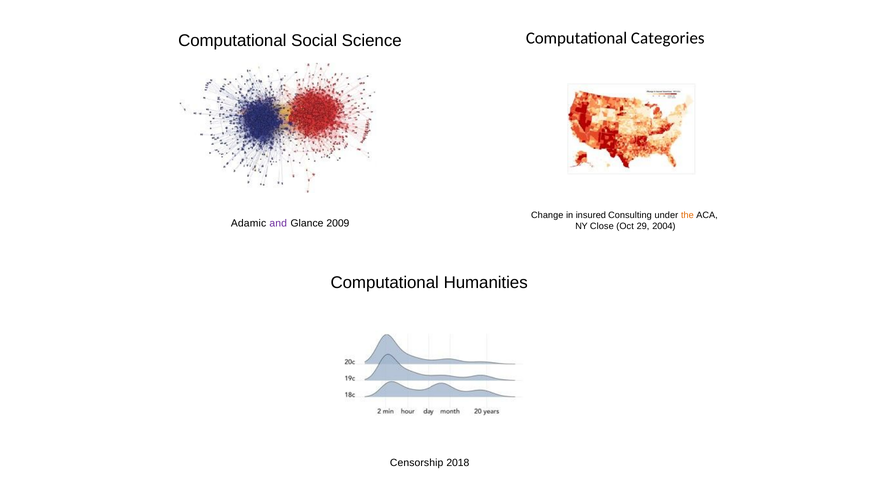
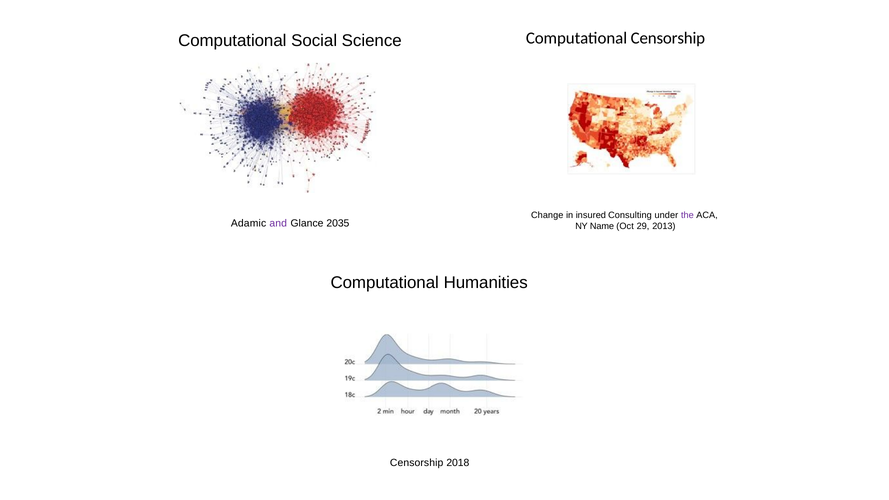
Computational Categories: Categories -> Censorship
the colour: orange -> purple
2009: 2009 -> 2035
Close: Close -> Name
2004: 2004 -> 2013
